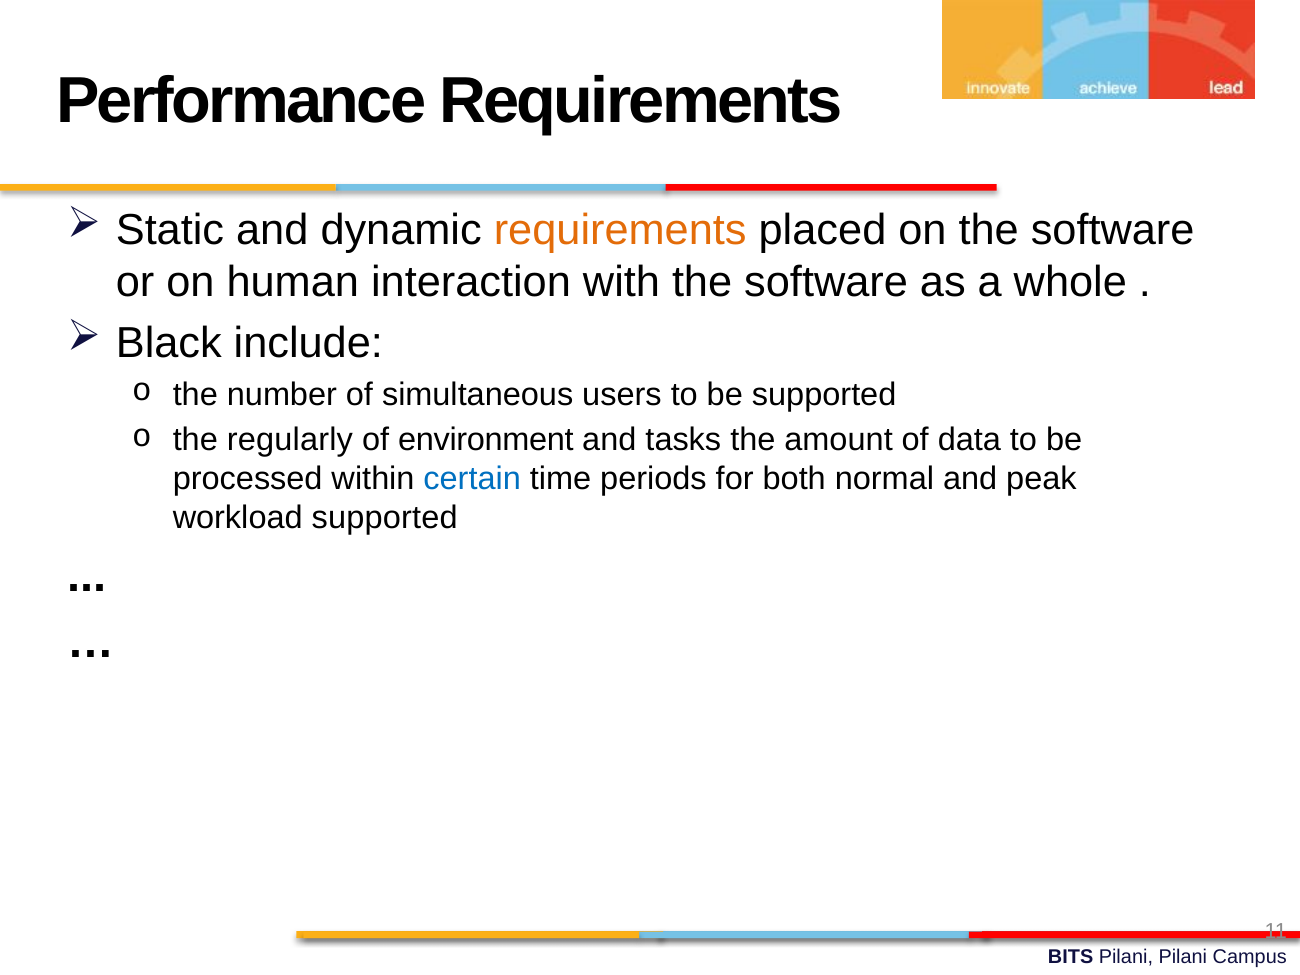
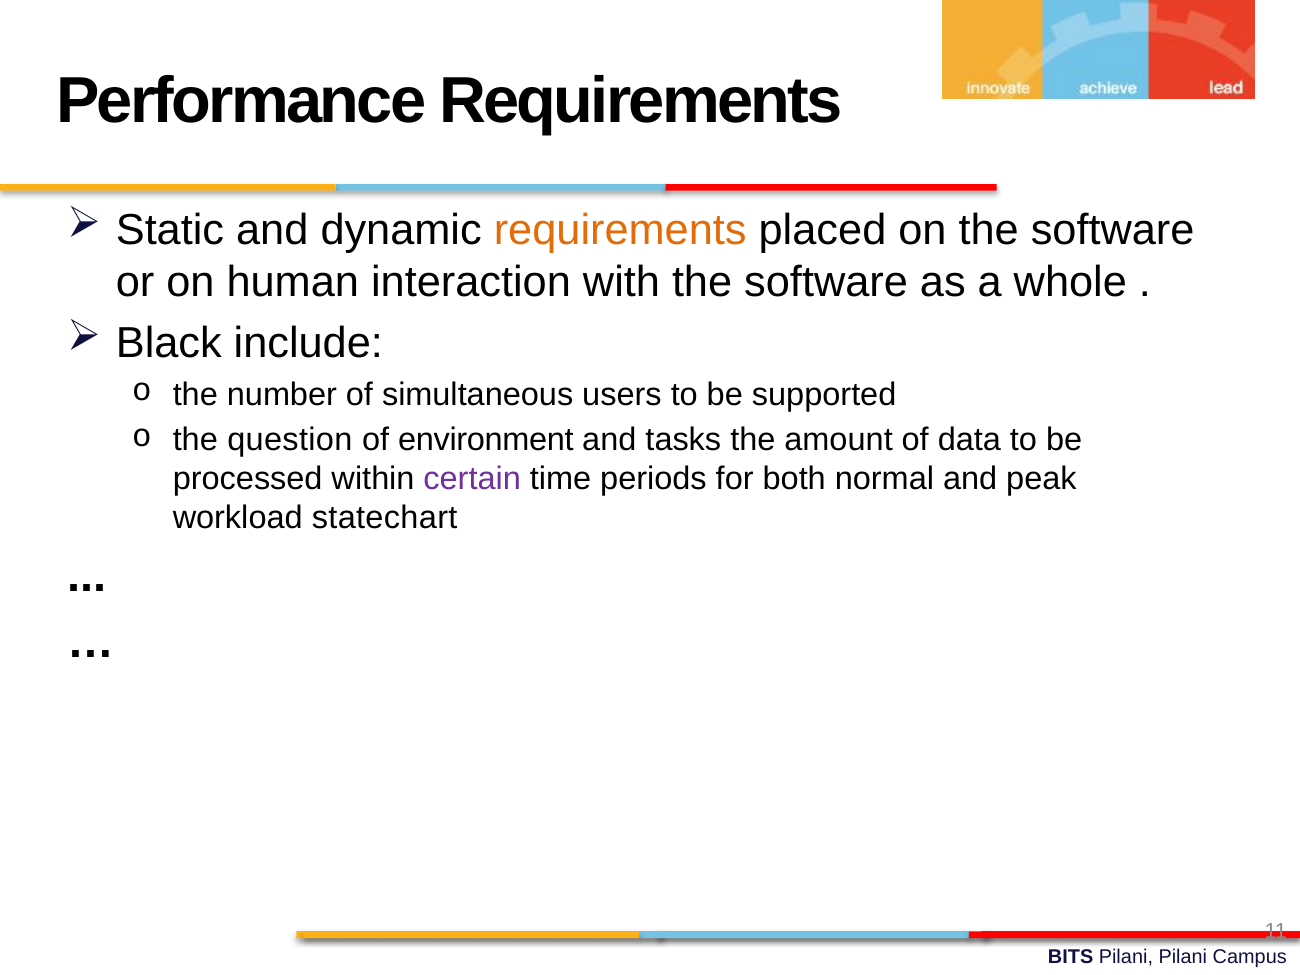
regularly: regularly -> question
certain colour: blue -> purple
workload supported: supported -> statechart
